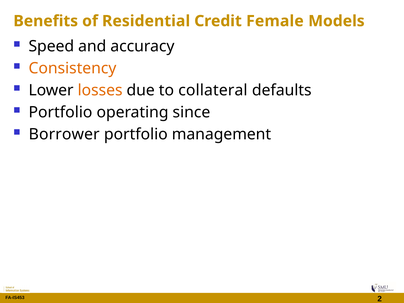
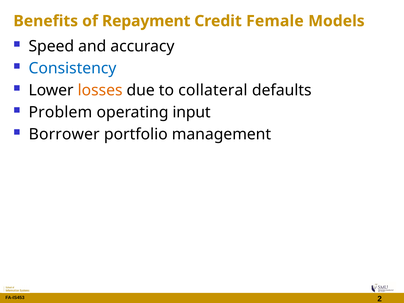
Residential: Residential -> Repayment
Consistency colour: orange -> blue
Portfolio at (60, 112): Portfolio -> Problem
since: since -> input
